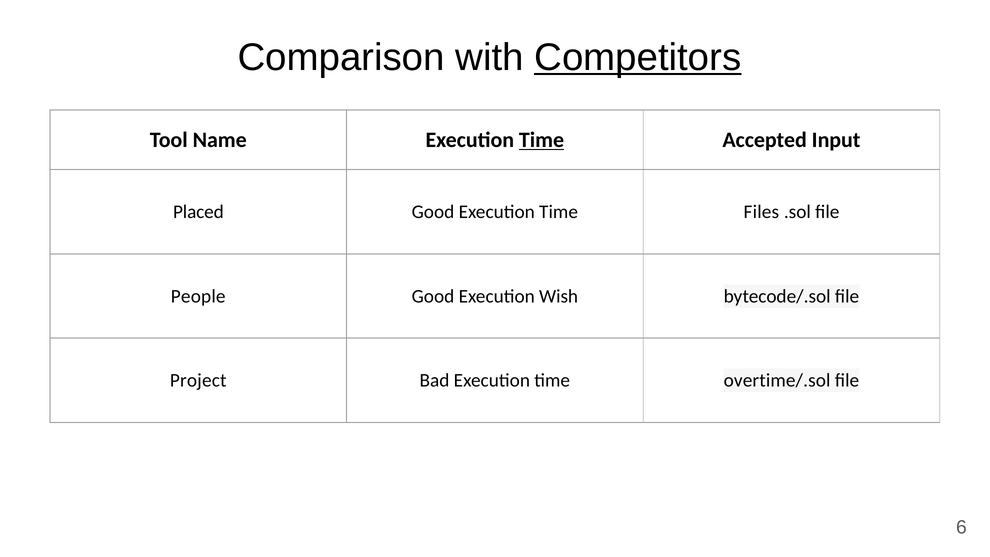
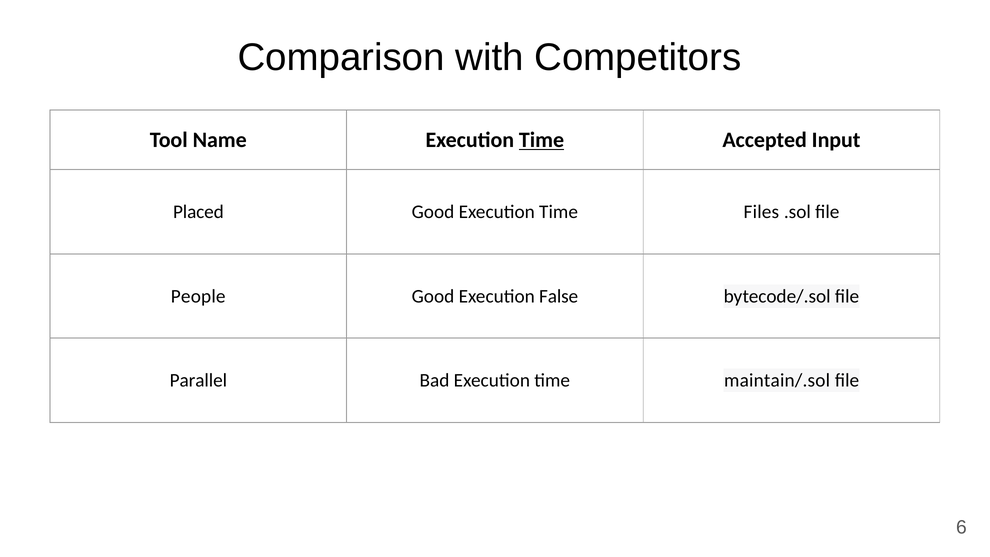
Competitors underline: present -> none
Wish: Wish -> False
Project: Project -> Parallel
overtime/.sol: overtime/.sol -> maintain/.sol
